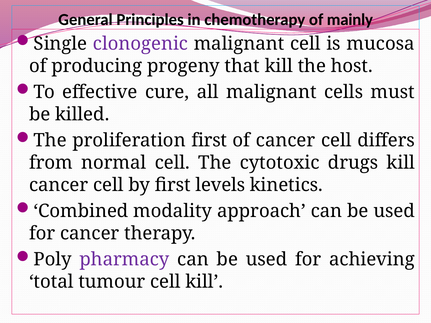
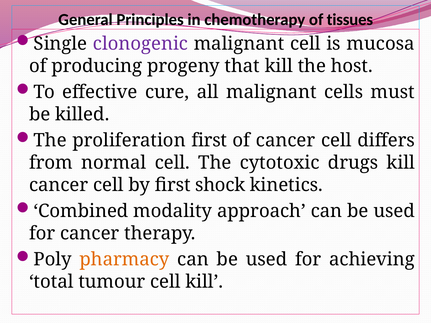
mainly: mainly -> tissues
levels: levels -> shock
pharmacy colour: purple -> orange
